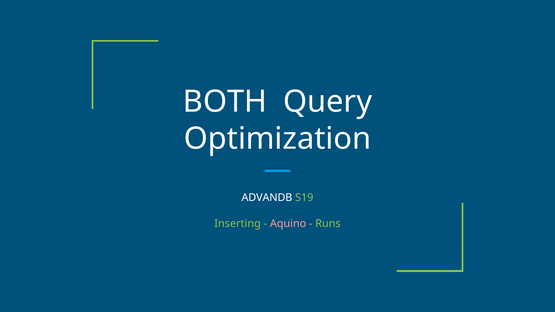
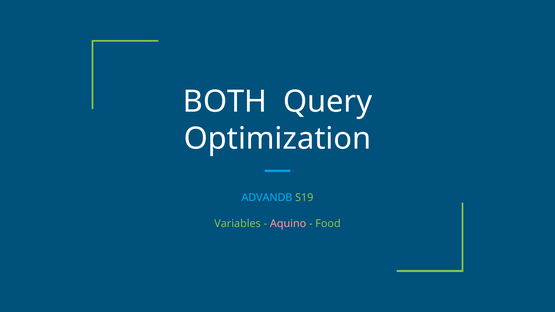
ADVANDB colour: white -> light blue
Inserting: Inserting -> Variables
Runs: Runs -> Food
